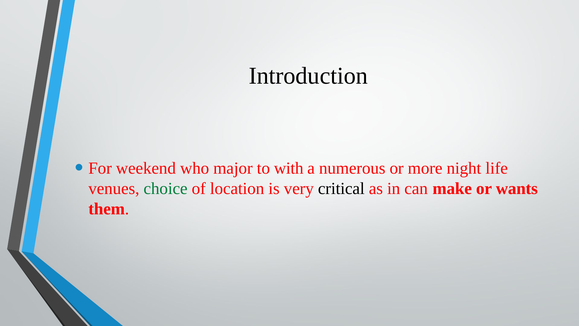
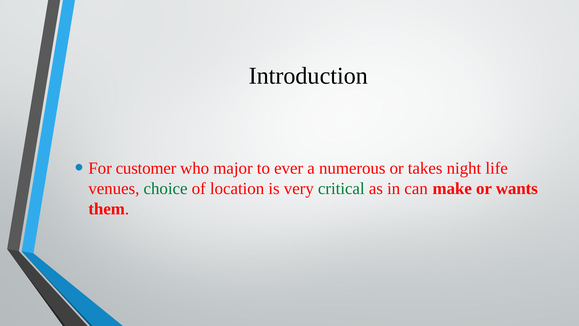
weekend: weekend -> customer
with: with -> ever
more: more -> takes
critical colour: black -> green
